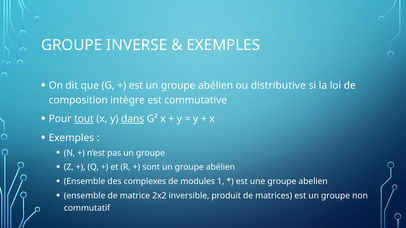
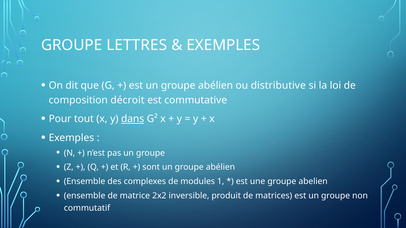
INVERSE: INVERSE -> LETTRES
intègre: intègre -> décroit
tout underline: present -> none
